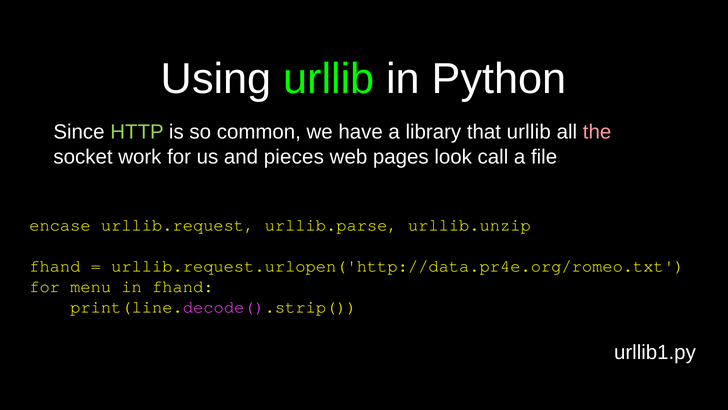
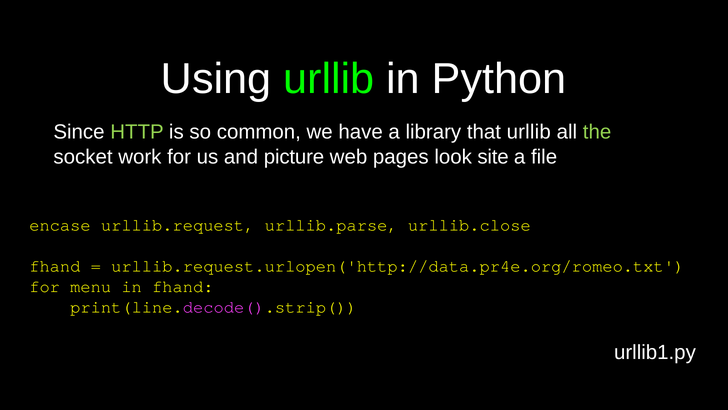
the colour: pink -> light green
pieces: pieces -> picture
call: call -> site
urllib.unzip: urllib.unzip -> urllib.close
